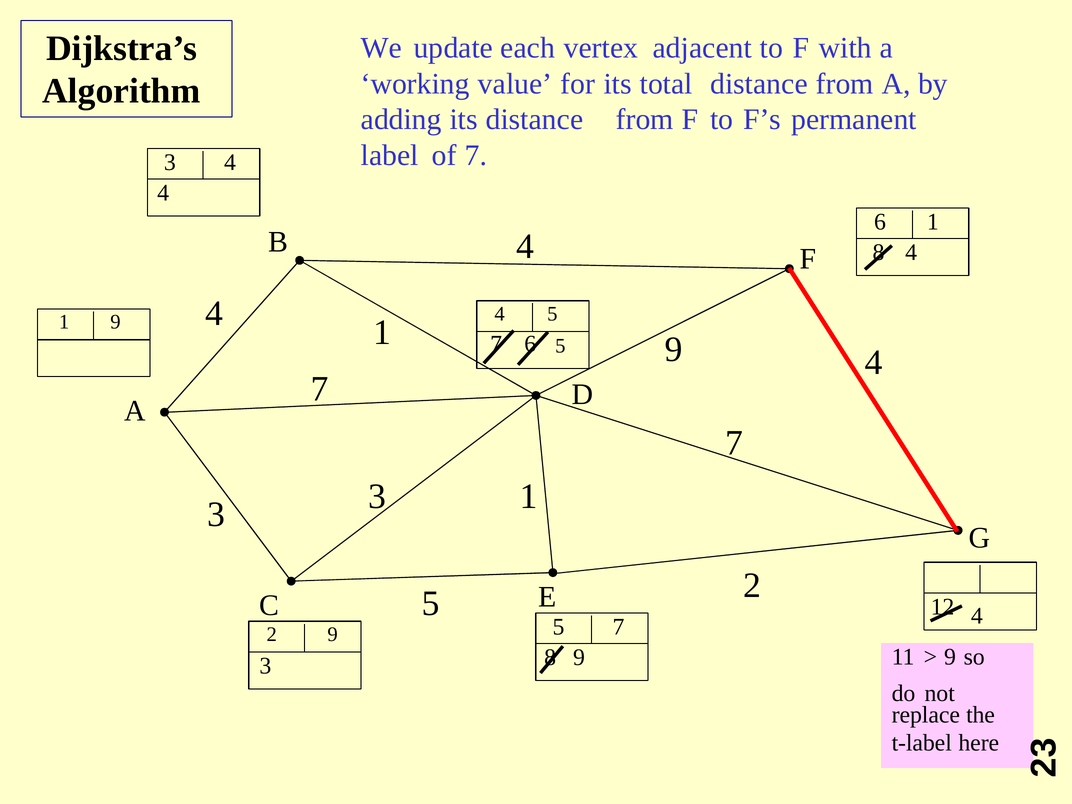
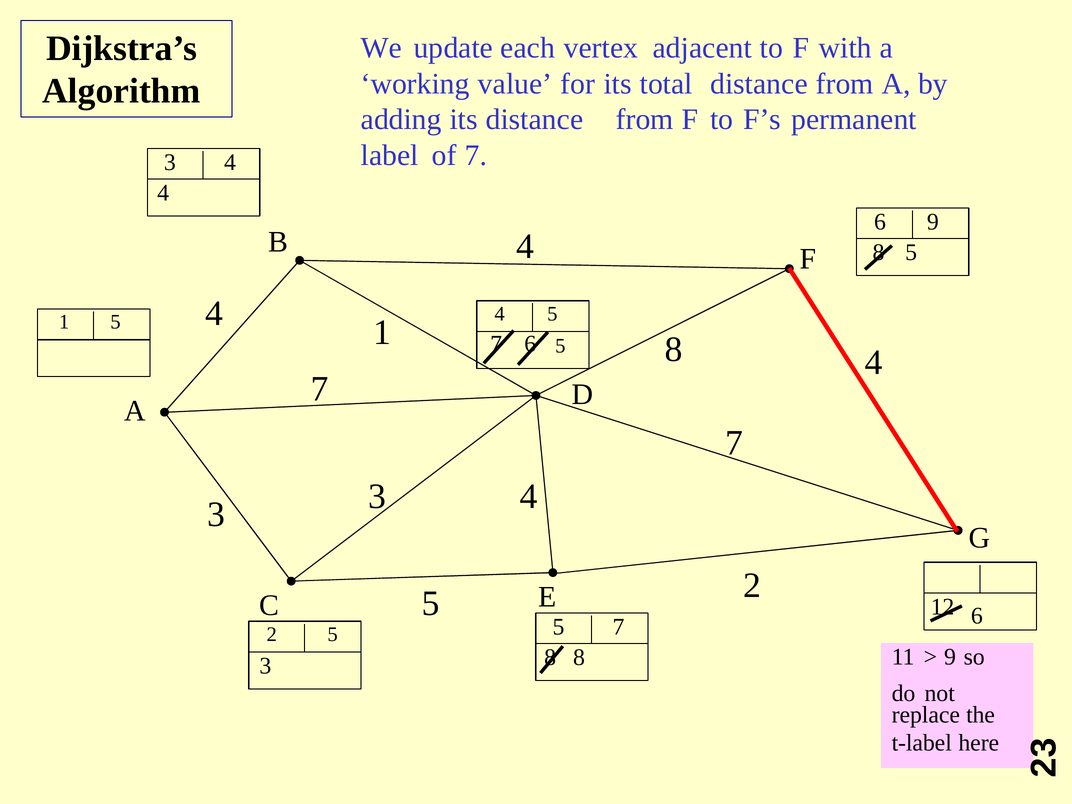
6 1: 1 -> 9
8 4: 4 -> 5
9 at (115, 322): 9 -> 5
9 at (674, 349): 9 -> 8
1 at (529, 496): 1 -> 4
C 4: 4 -> 6
2 9: 9 -> 5
8 9: 9 -> 8
